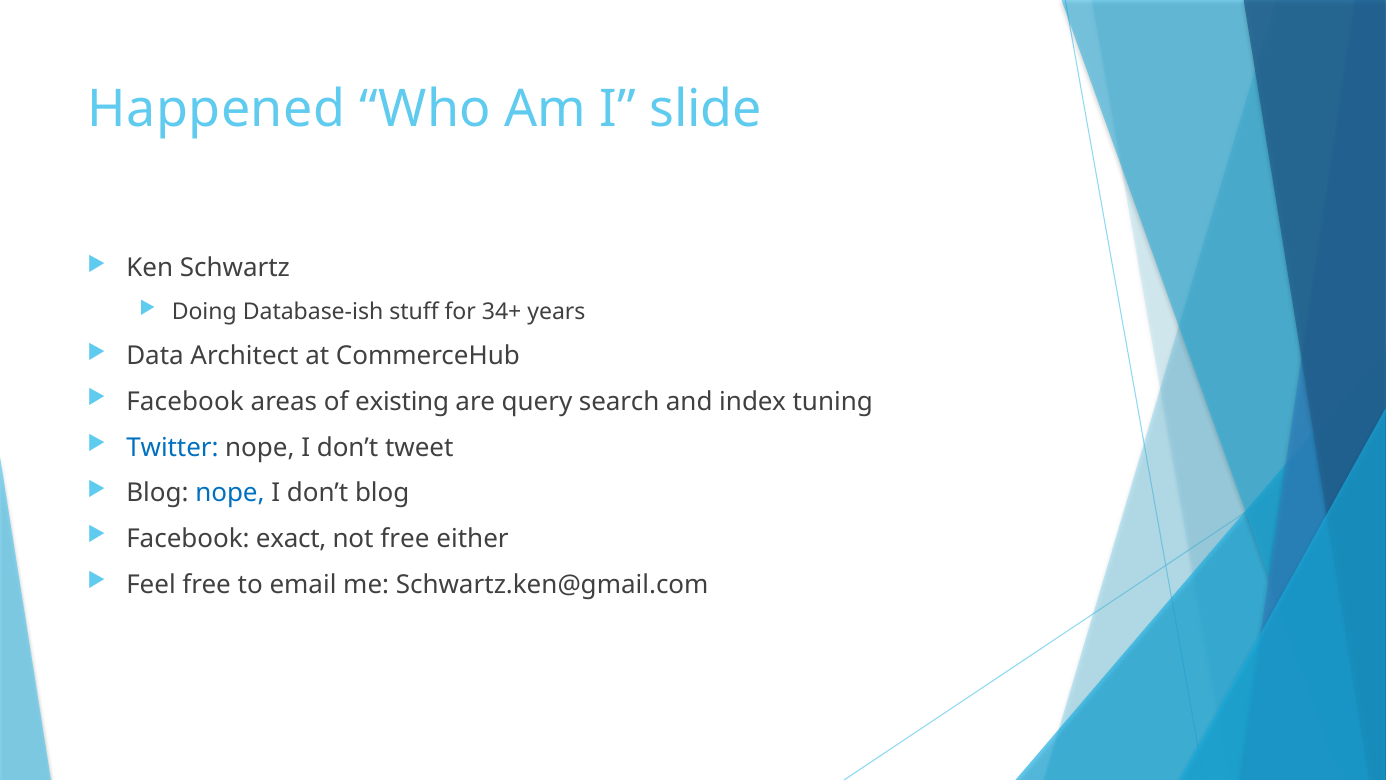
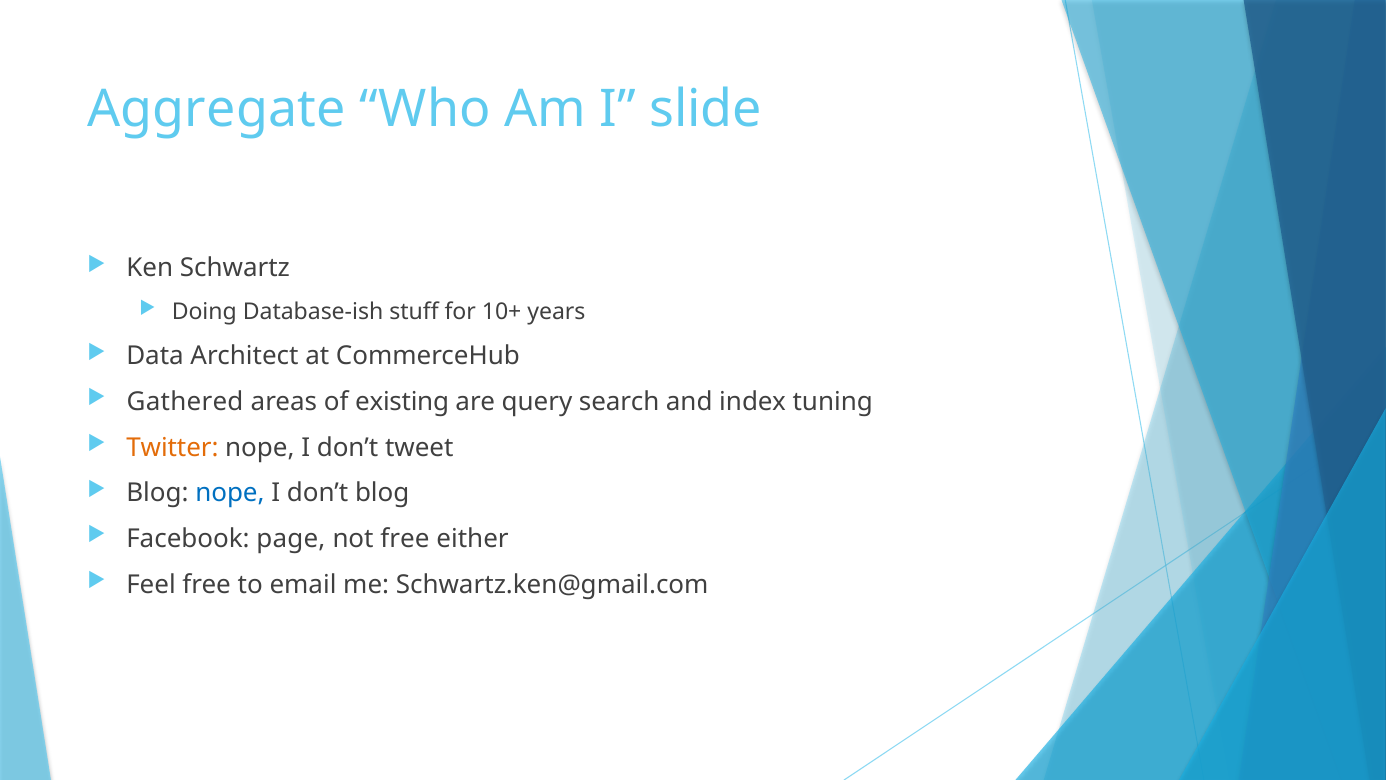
Happened: Happened -> Aggregate
34+: 34+ -> 10+
Facebook at (185, 402): Facebook -> Gathered
Twitter colour: blue -> orange
exact: exact -> page
